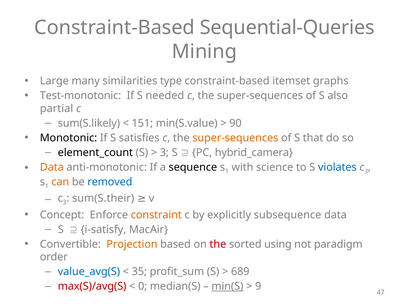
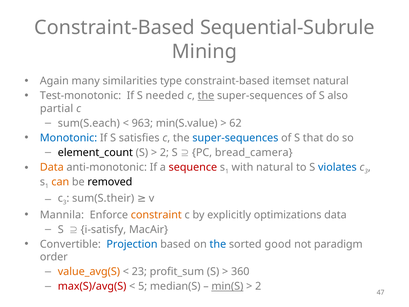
Sequential-Queries: Sequential-Queries -> Sequential-Subrule
Large: Large -> Again
itemset graphs: graphs -> natural
the at (206, 96) underline: none -> present
sum(S.likely: sum(S.likely -> sum(S.each
151: 151 -> 963
90: 90 -> 62
Monotonic colour: black -> blue
super-sequences at (235, 138) colour: orange -> blue
3 at (164, 152): 3 -> 2
hybrid_camera: hybrid_camera -> bread_camera
sequence colour: black -> red
with science: science -> natural
removed colour: blue -> black
Concept: Concept -> Mannila
subsequence: subsequence -> optimizations
Projection colour: orange -> blue
the at (218, 244) colour: red -> blue
using: using -> good
value_avg(S colour: blue -> orange
35: 35 -> 23
689: 689 -> 360
0: 0 -> 5
9 at (258, 286): 9 -> 2
